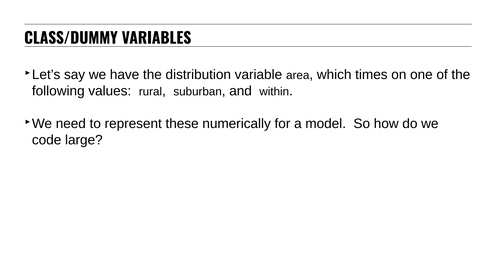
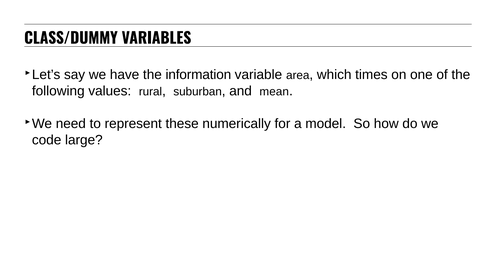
distribution: distribution -> information
within: within -> mean
